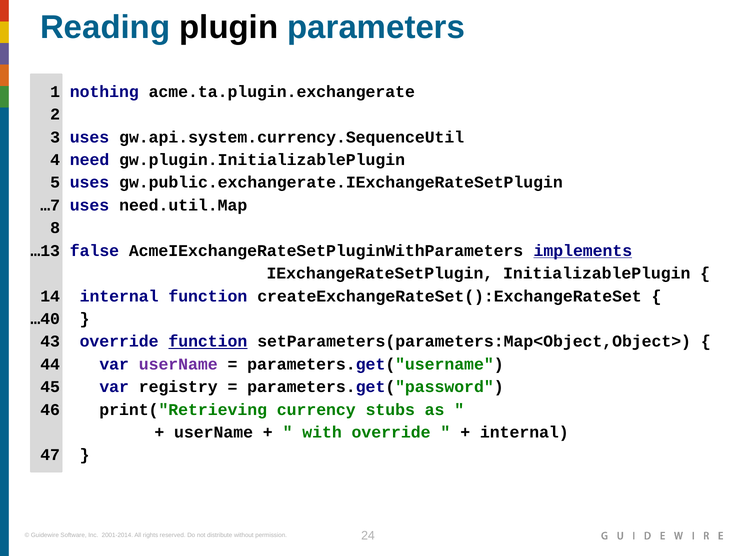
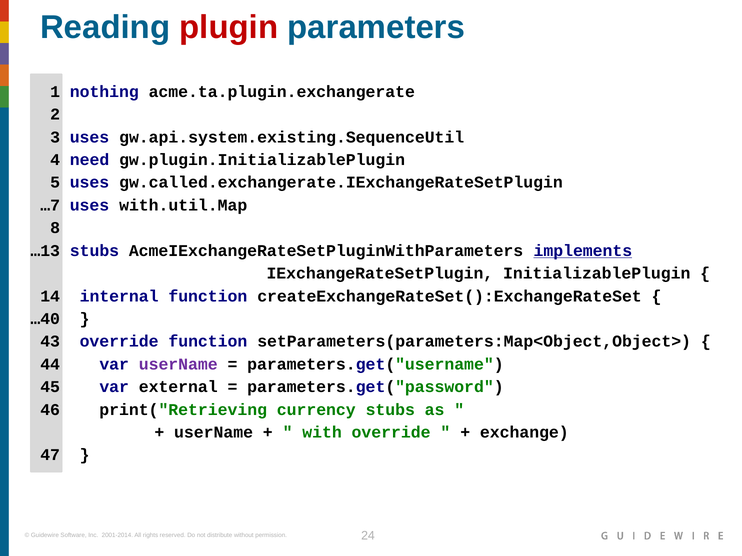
plugin colour: black -> red
gw.api.system.currency.SequenceUtil: gw.api.system.currency.SequenceUtil -> gw.api.system.existing.SequenceUtil
gw.public.exchangerate.IExchangeRateSetPlugin: gw.public.exchangerate.IExchangeRateSetPlugin -> gw.called.exchangerate.IExchangeRateSetPlugin
need.util.Map: need.util.Map -> with.util.Map
…13 false: false -> stubs
function at (208, 342) underline: present -> none
registry: registry -> external
internal at (524, 433): internal -> exchange
